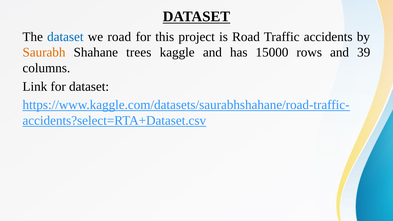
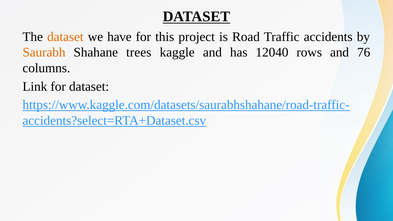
dataset at (65, 37) colour: blue -> orange
we road: road -> have
15000: 15000 -> 12040
39: 39 -> 76
